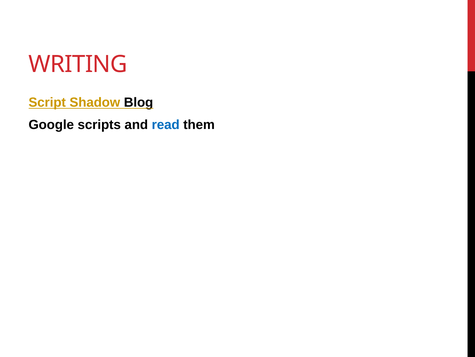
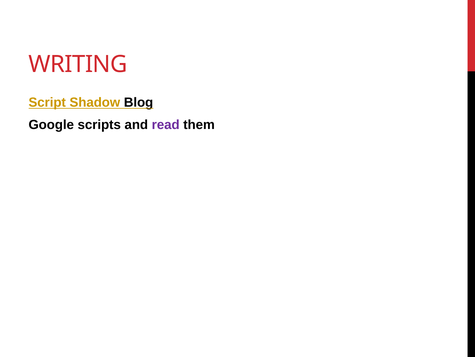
read colour: blue -> purple
